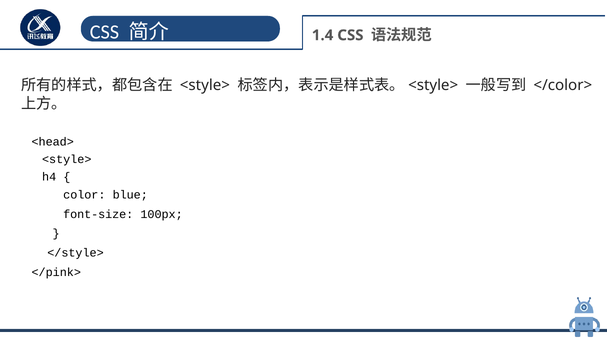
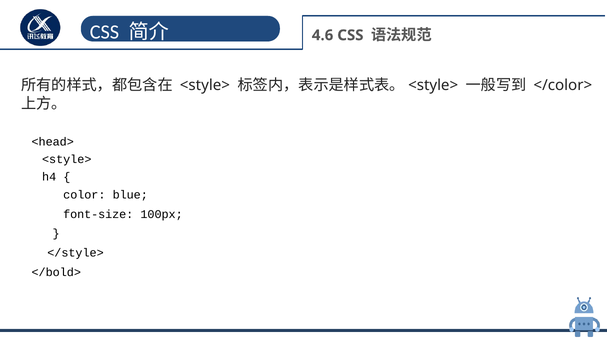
1.4: 1.4 -> 4.6
</pink>: </pink> -> </bold>
